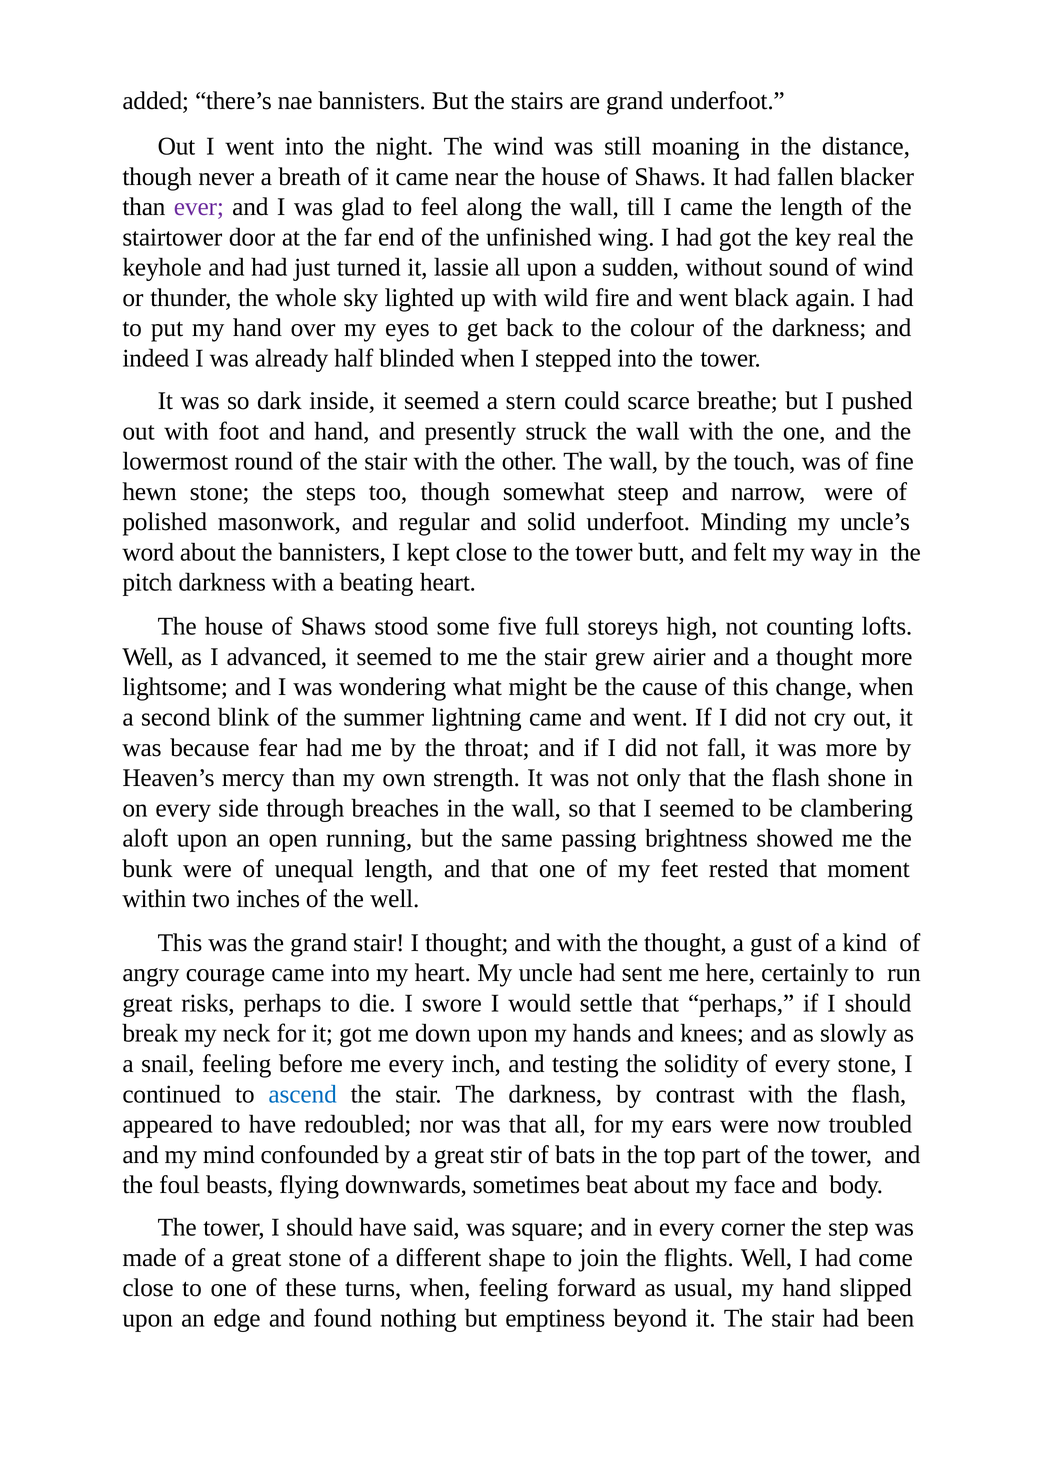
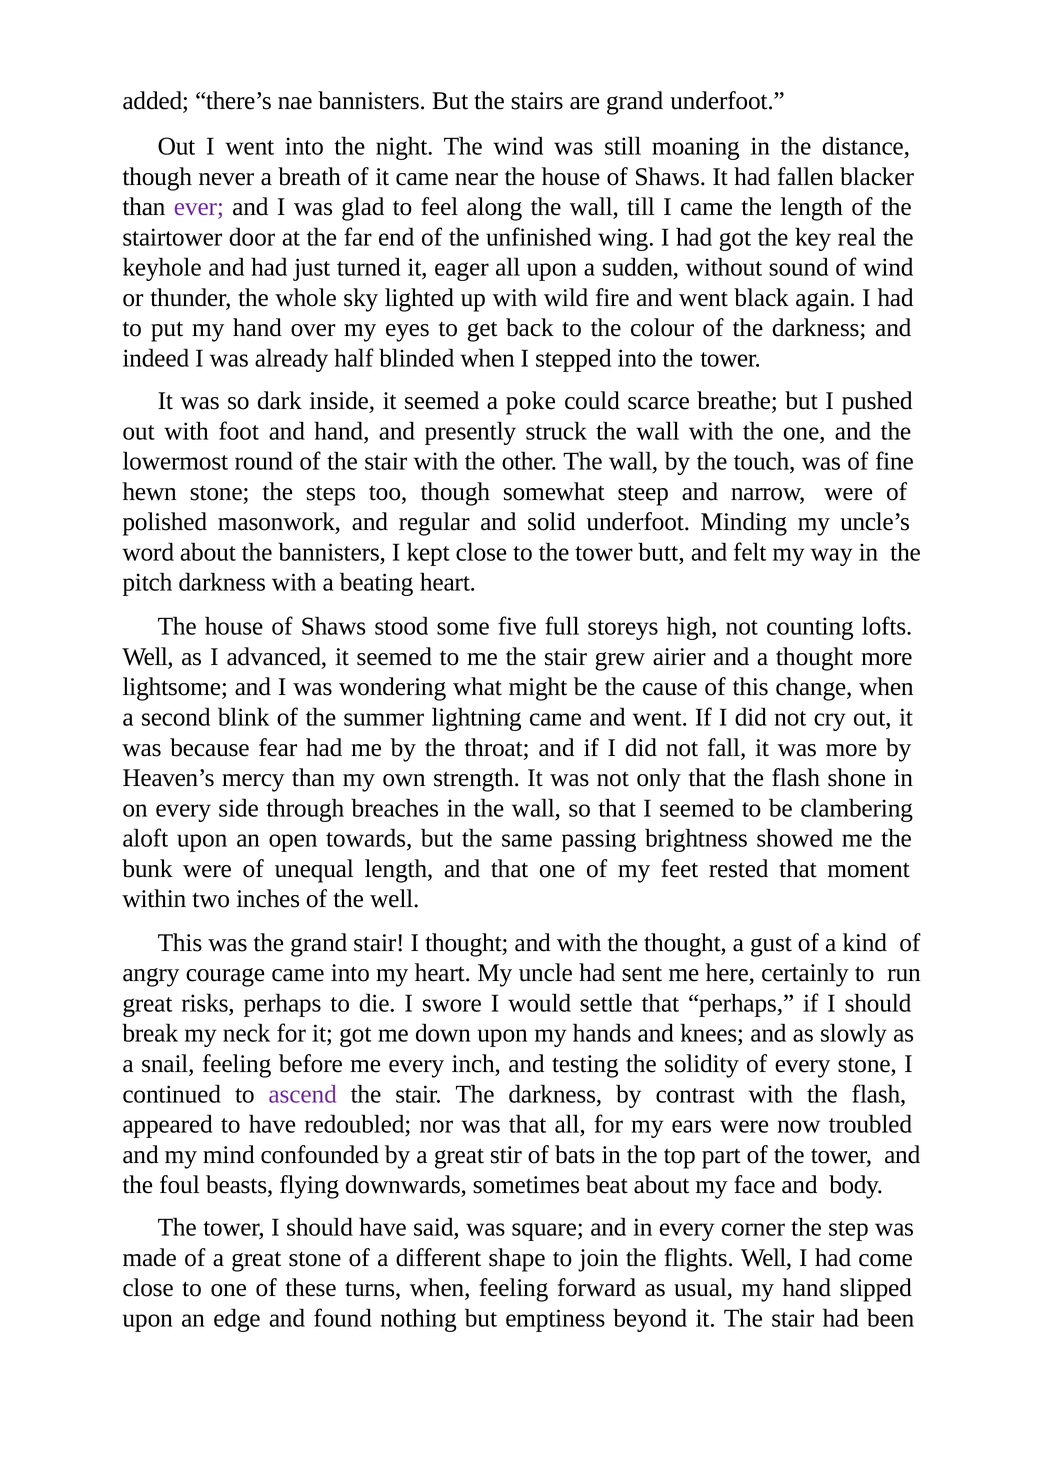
lassie: lassie -> eager
stern: stern -> poke
running: running -> towards
ascend colour: blue -> purple
